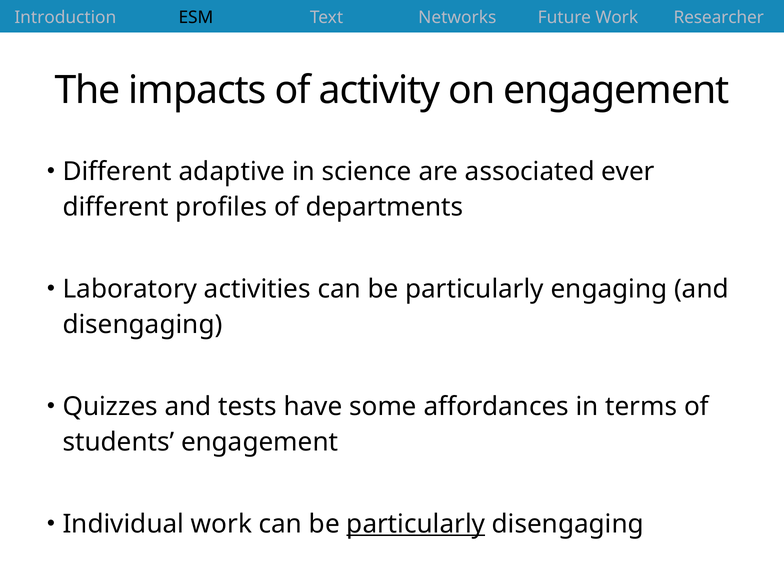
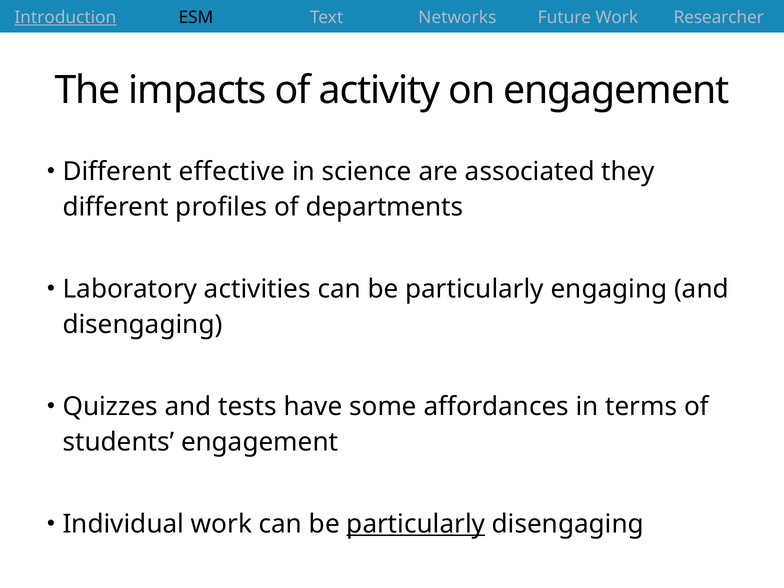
Introduction underline: none -> present
adaptive: adaptive -> effective
ever: ever -> they
